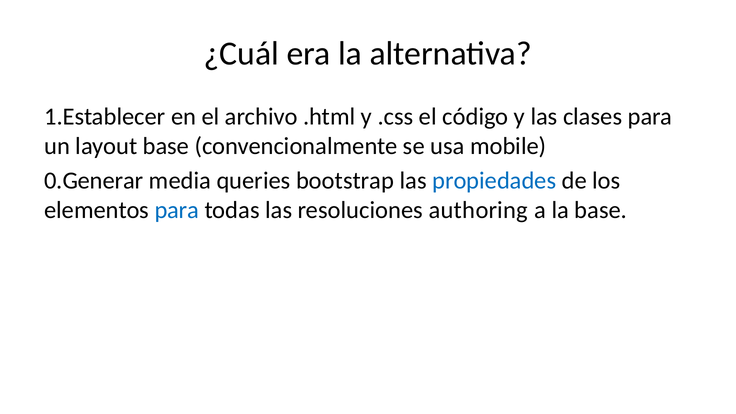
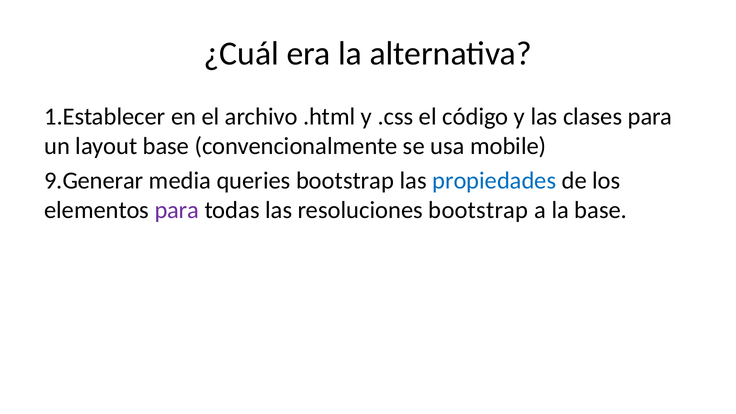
0.Generar: 0.Generar -> 9.Generar
para at (177, 210) colour: blue -> purple
resoluciones authoring: authoring -> bootstrap
